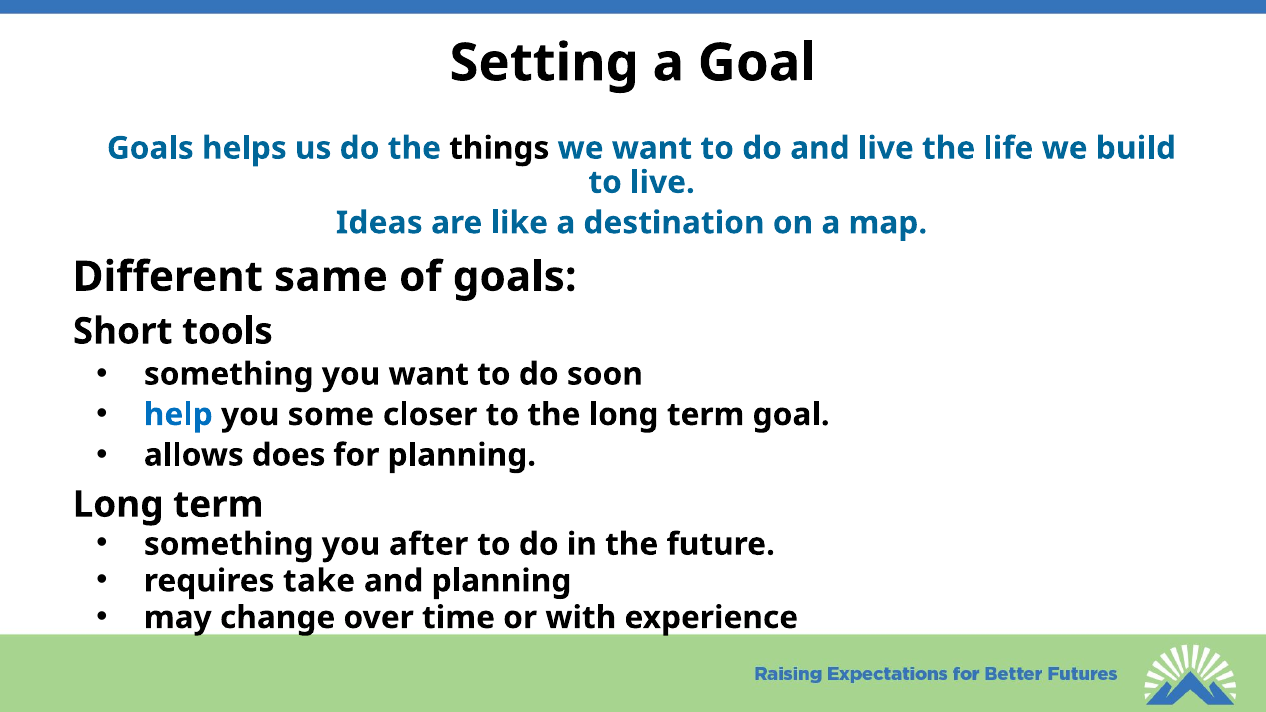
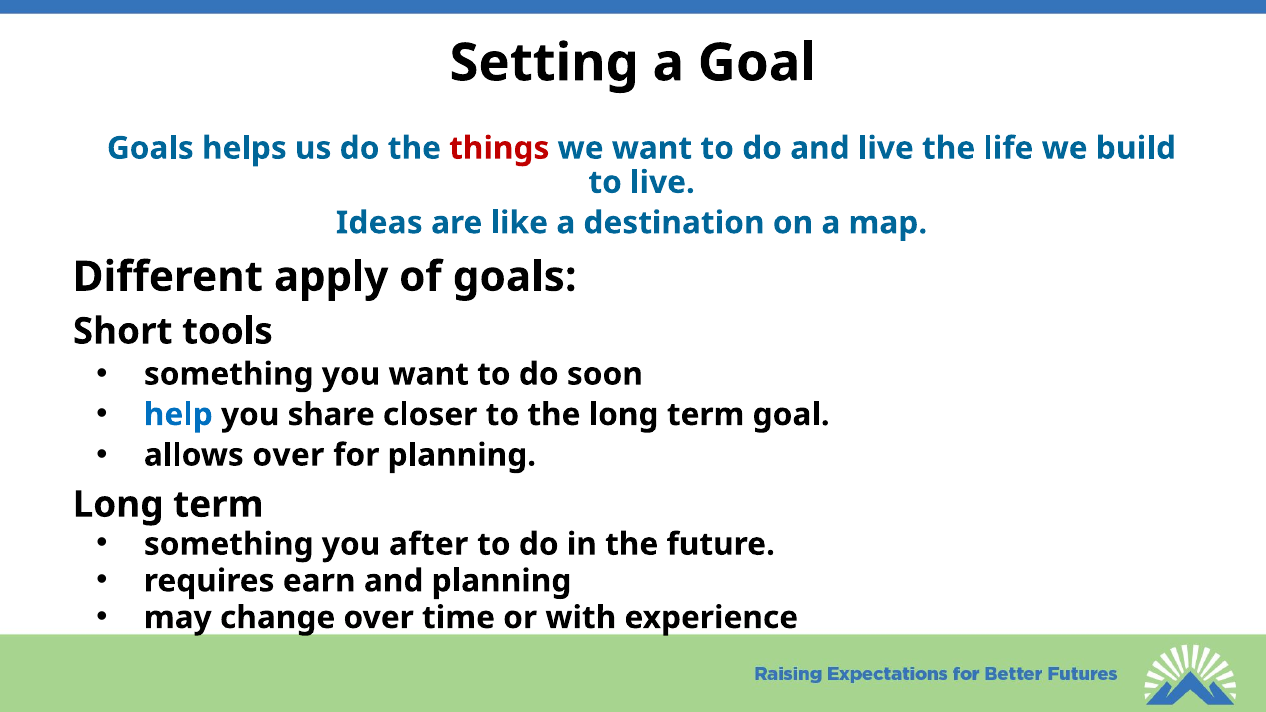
things colour: black -> red
same: same -> apply
some: some -> share
allows does: does -> over
take: take -> earn
